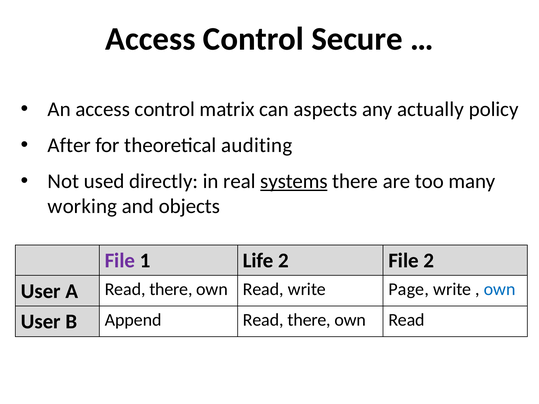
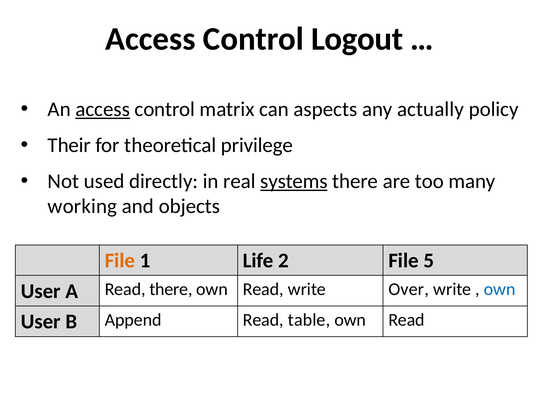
Secure: Secure -> Logout
access at (103, 109) underline: none -> present
After: After -> Their
auditing: auditing -> privilege
File at (120, 261) colour: purple -> orange
File 2: 2 -> 5
Page: Page -> Over
Append Read there: there -> table
